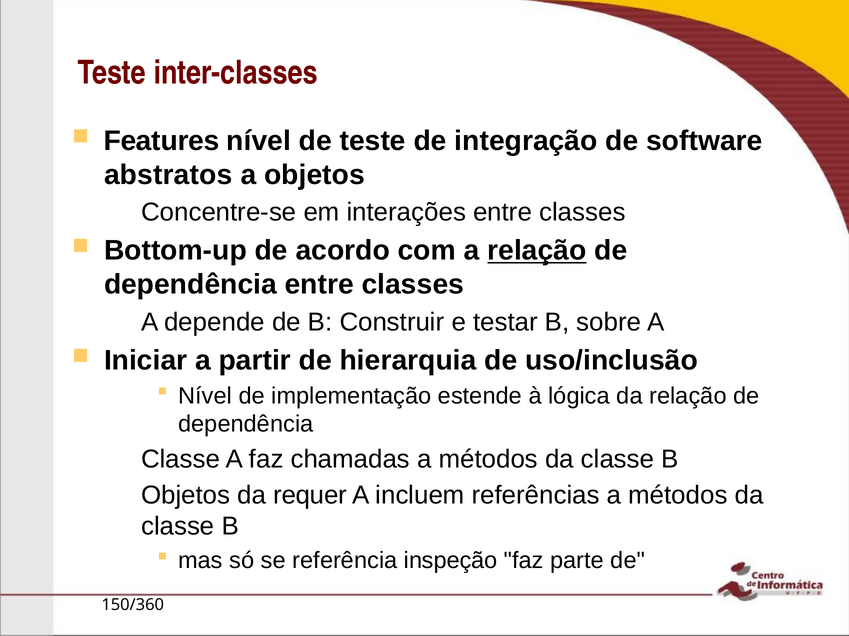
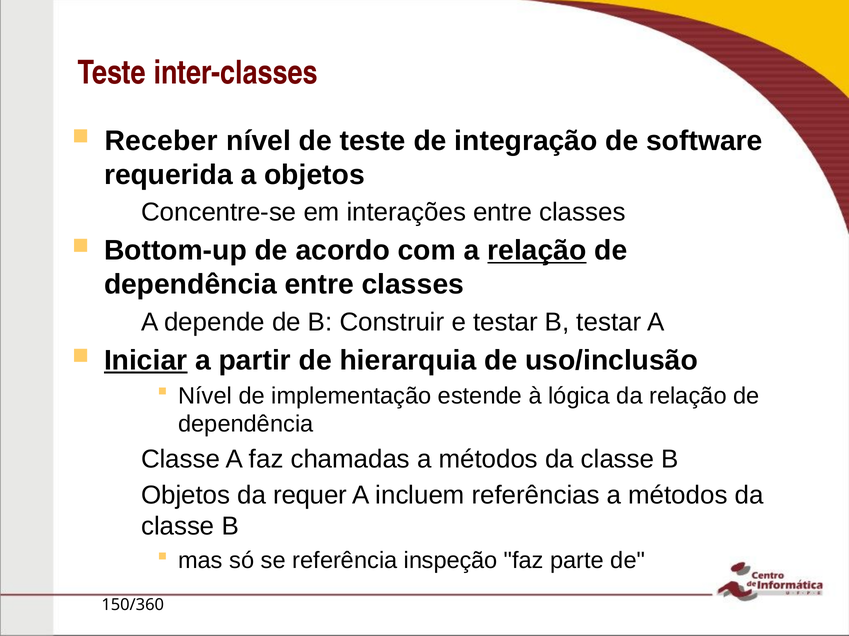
Features: Features -> Receber
abstratos: abstratos -> requerida
B sobre: sobre -> testar
Iniciar underline: none -> present
